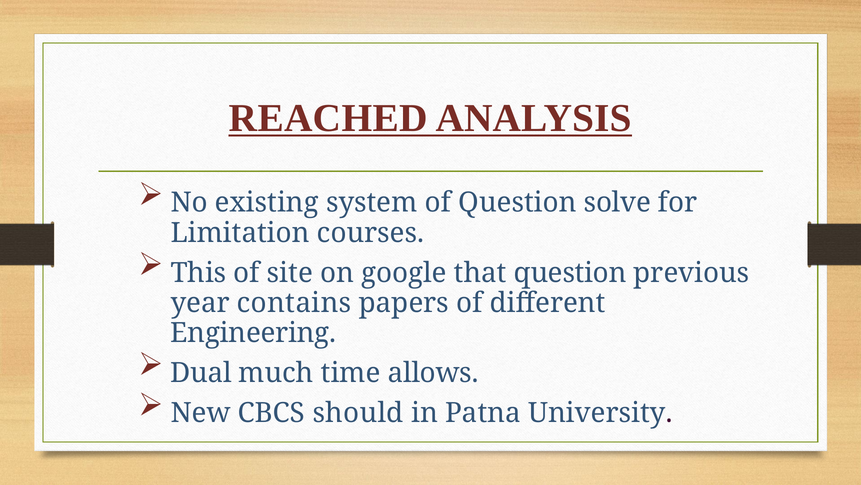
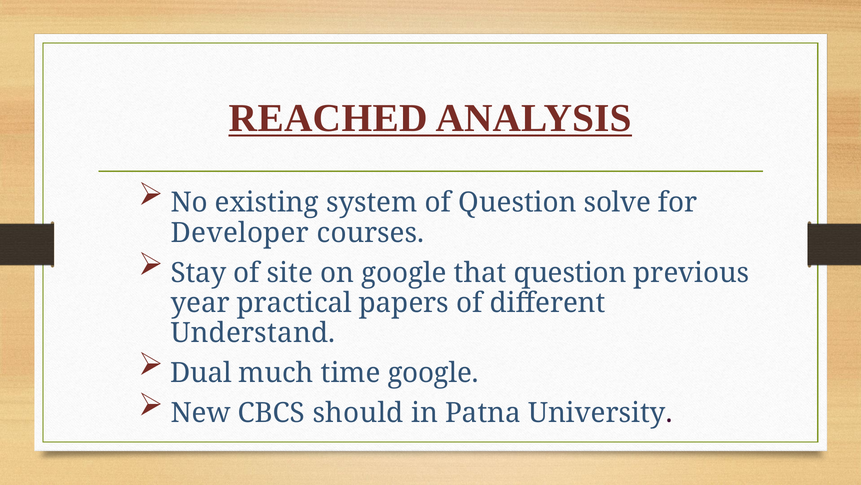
Limitation: Limitation -> Developer
This: This -> Stay
contains: contains -> practical
Engineering: Engineering -> Understand
time allows: allows -> google
